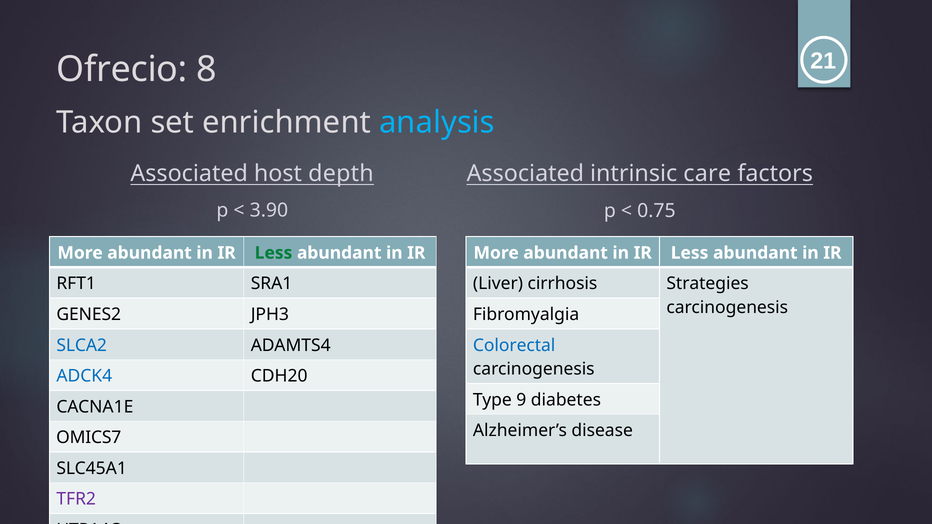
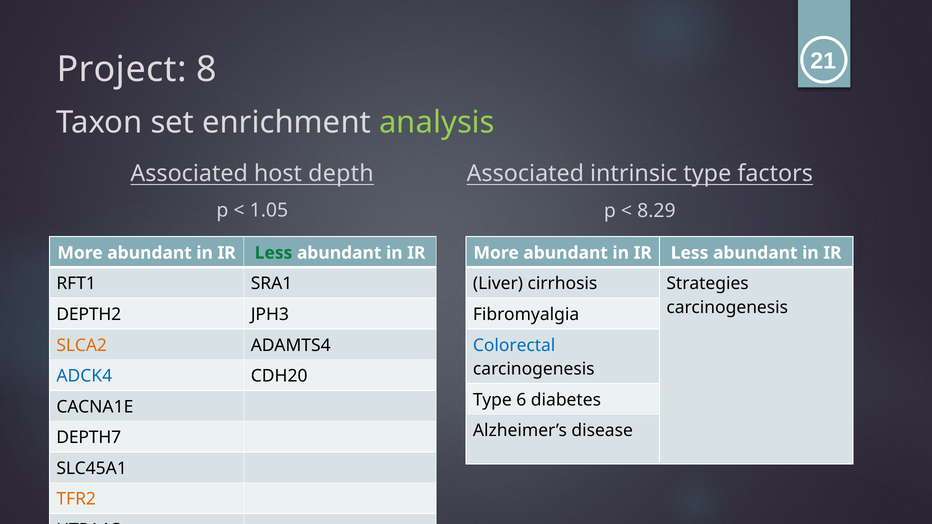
Ofrecio: Ofrecio -> Project
analysis colour: light blue -> light green
intrinsic care: care -> type
3.90: 3.90 -> 1.05
0.75: 0.75 -> 8.29
GENES2: GENES2 -> DEPTH2
SLCA2 colour: blue -> orange
9: 9 -> 6
OMICS7: OMICS7 -> DEPTH7
TFR2 colour: purple -> orange
